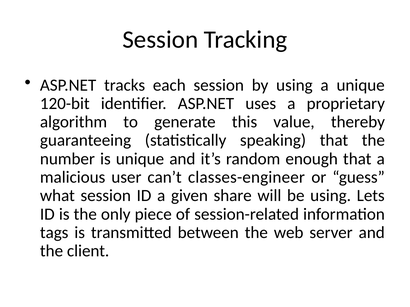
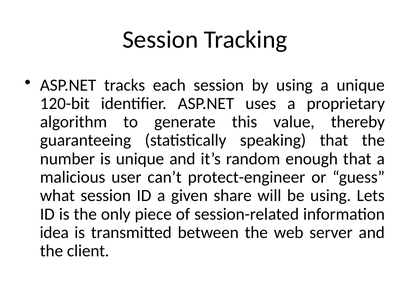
classes-engineer: classes-engineer -> protect-engineer
tags: tags -> idea
